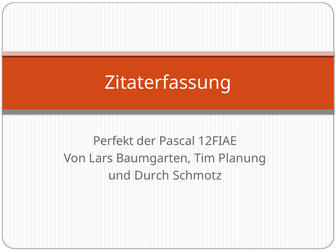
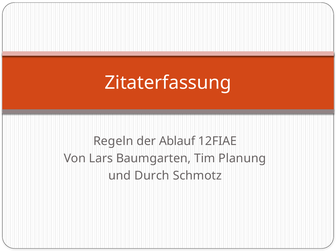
Perfekt: Perfekt -> Regeln
Pascal: Pascal -> Ablauf
